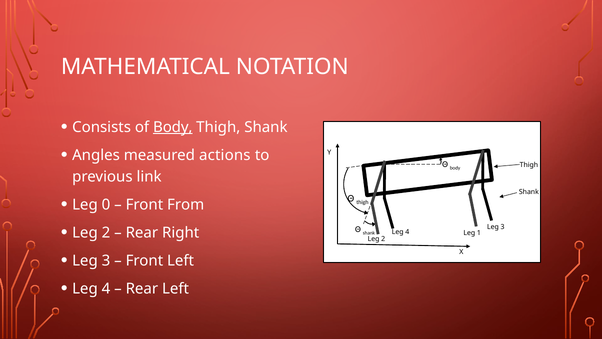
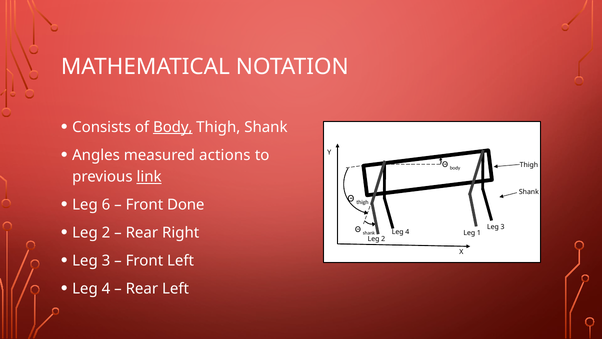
link underline: none -> present
0: 0 -> 6
From: From -> Done
